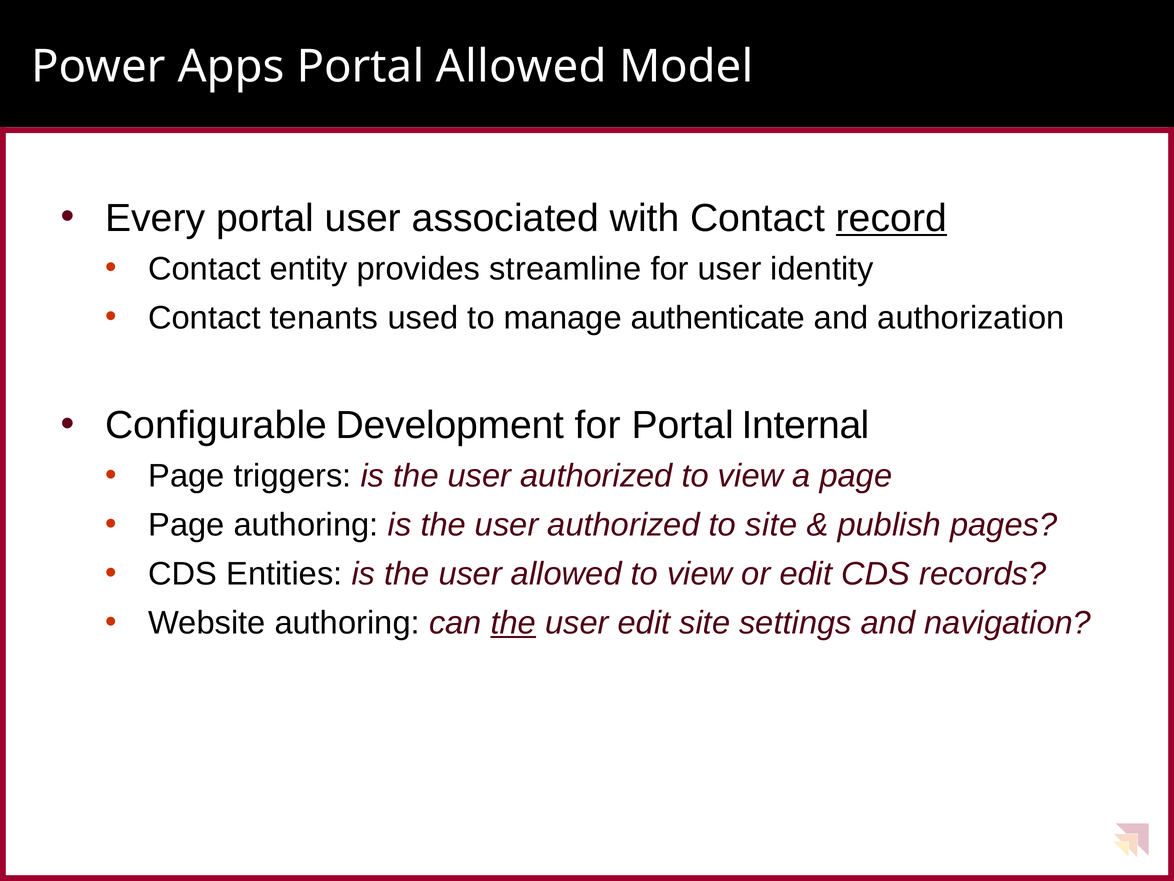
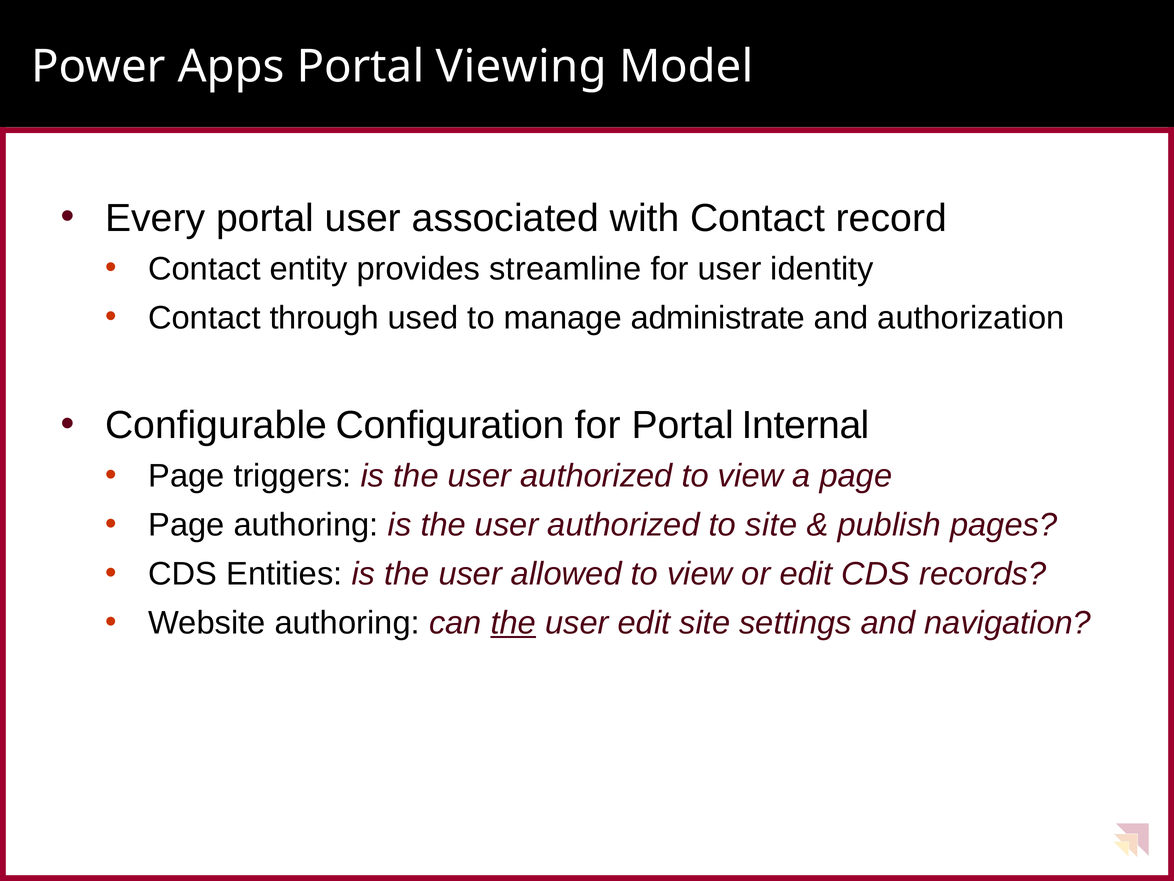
Portal Allowed: Allowed -> Viewing
record underline: present -> none
tenants: tenants -> through
authenticate: authenticate -> administrate
Development: Development -> Configuration
